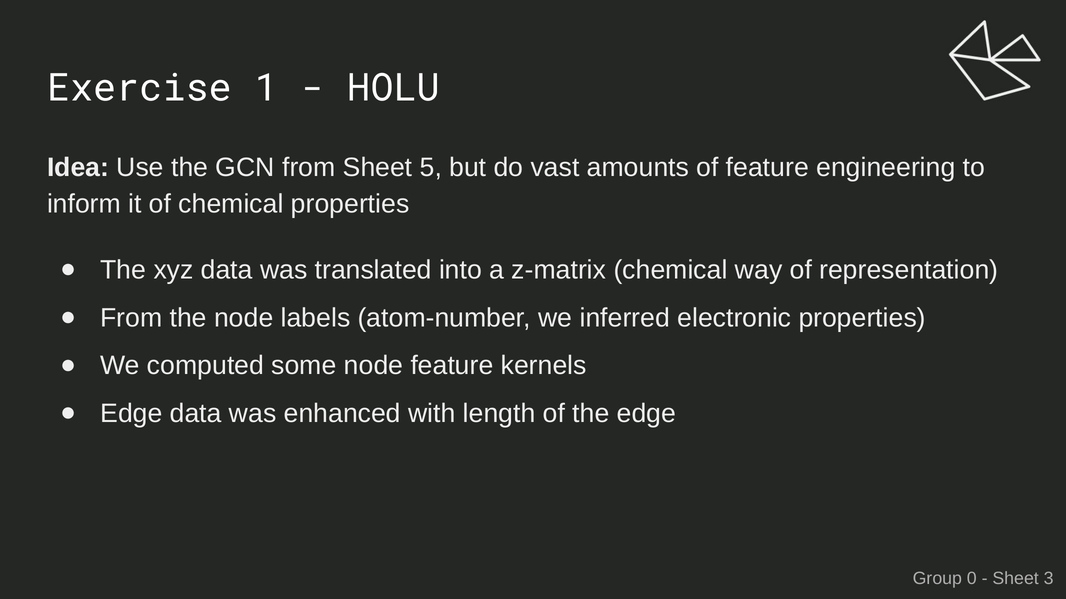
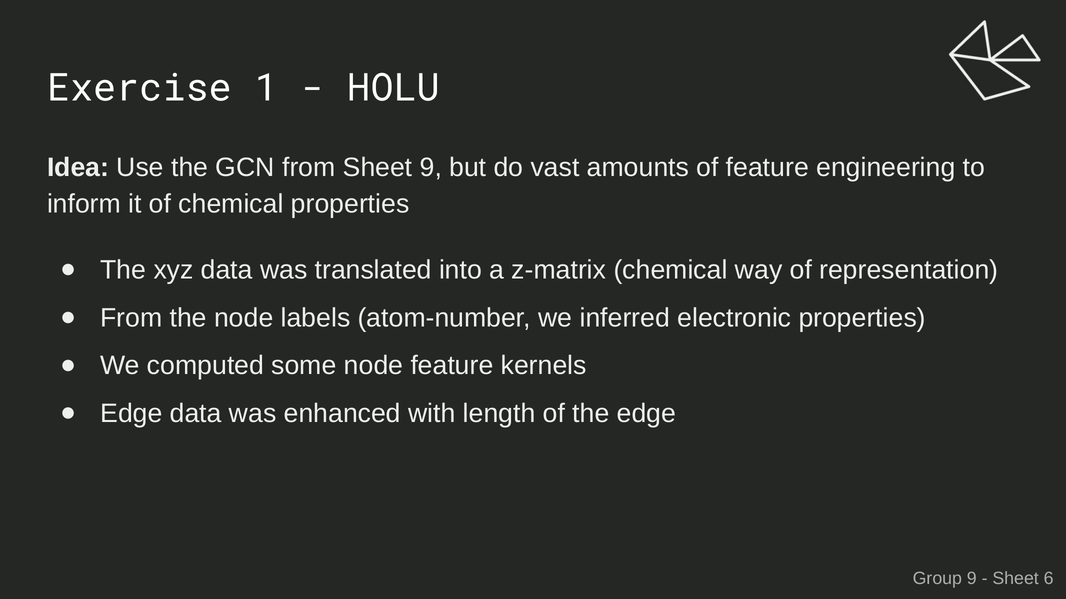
Sheet 5: 5 -> 9
Group 0: 0 -> 9
3: 3 -> 6
